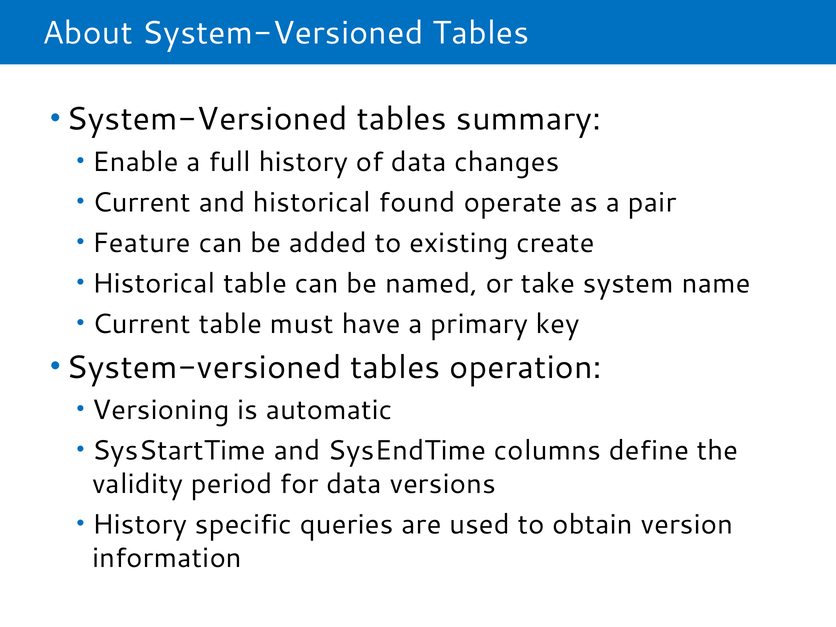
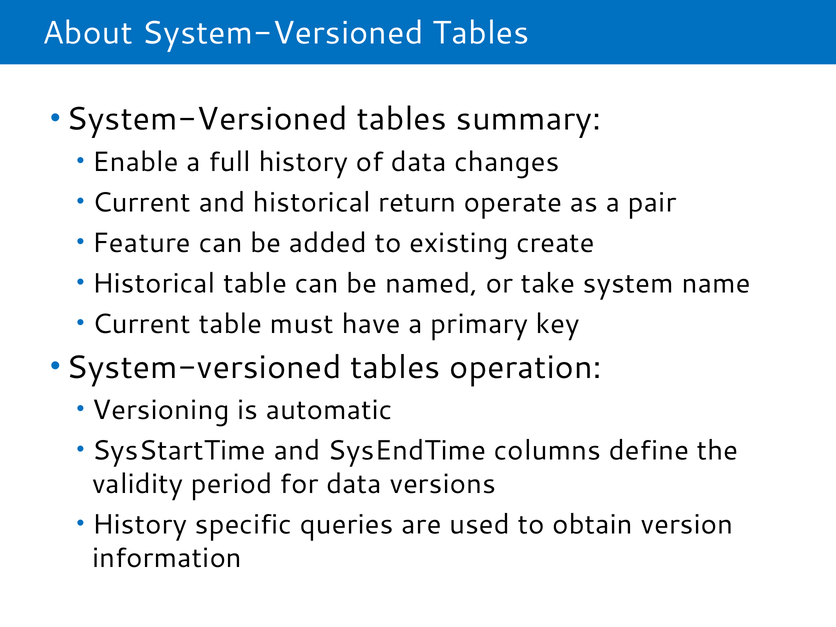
found: found -> return
